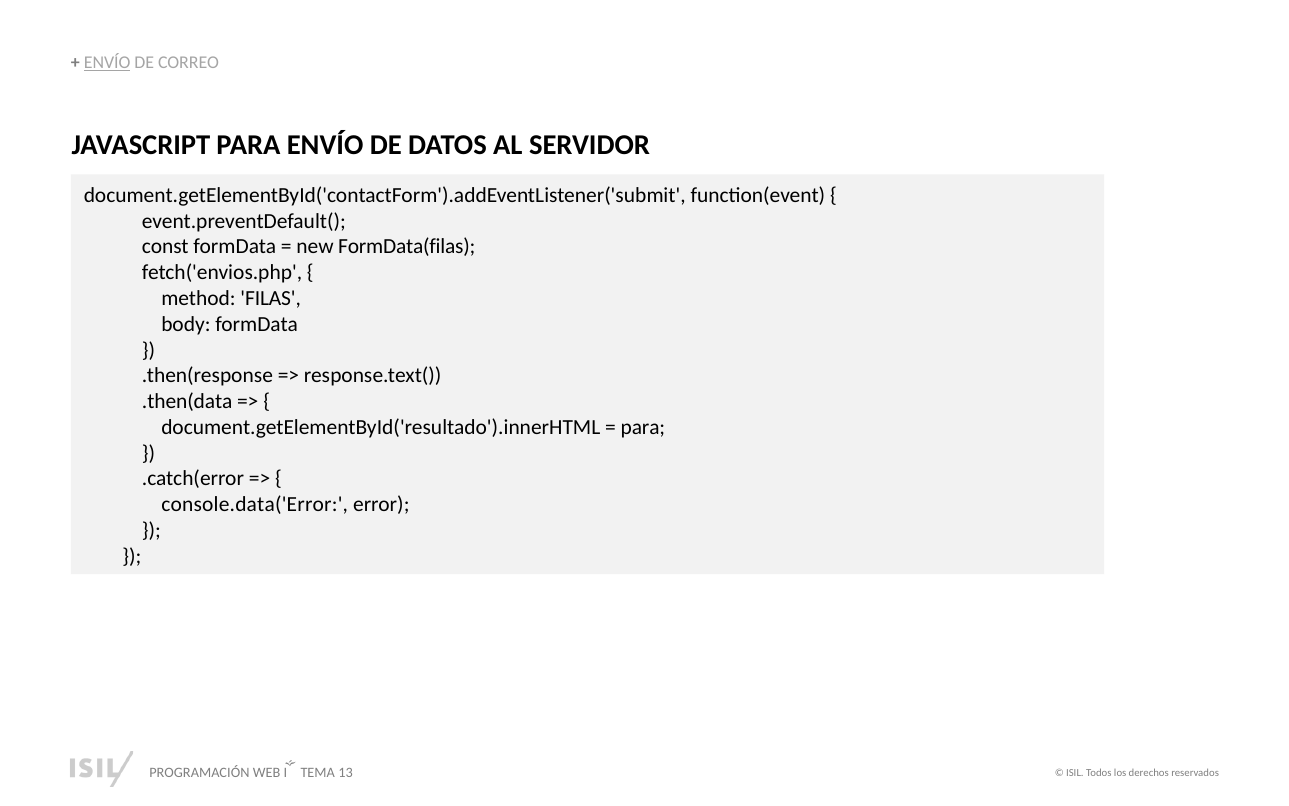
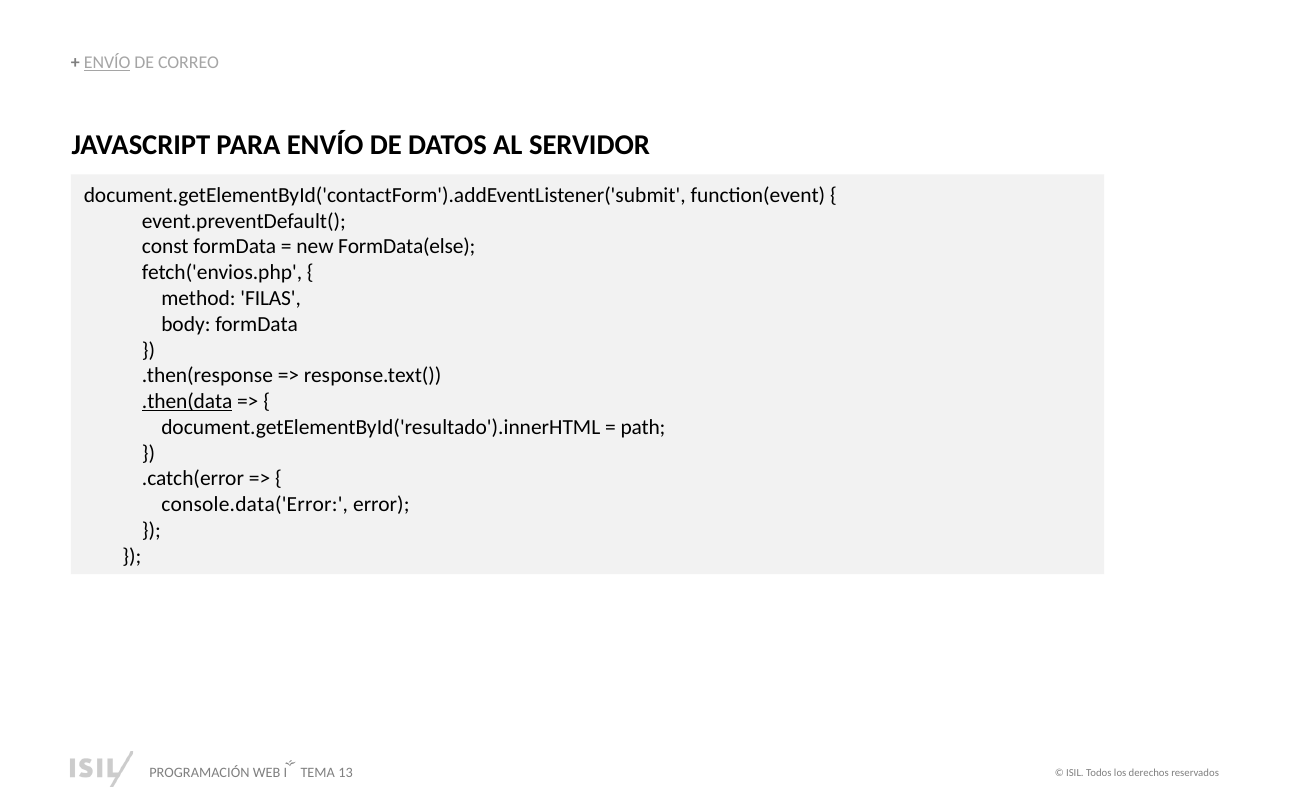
FormData(filas: FormData(filas -> FormData(else
.then(data underline: none -> present
para at (643, 427): para -> path
